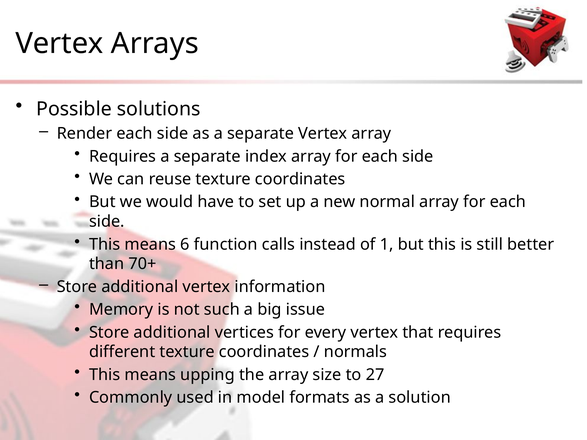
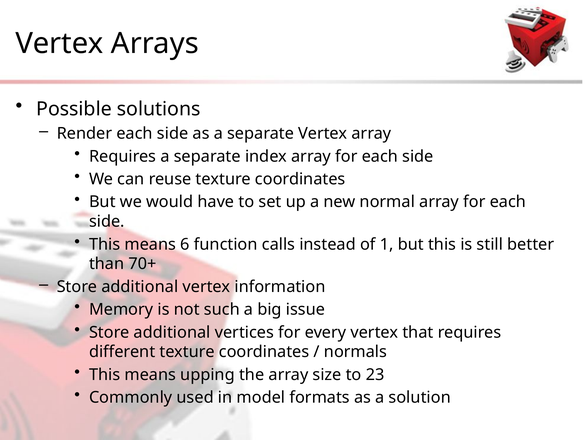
27: 27 -> 23
